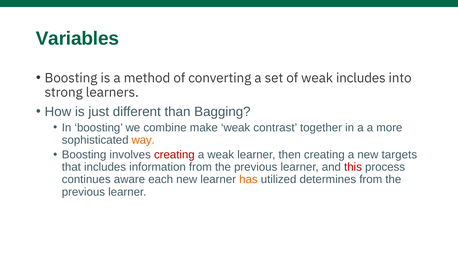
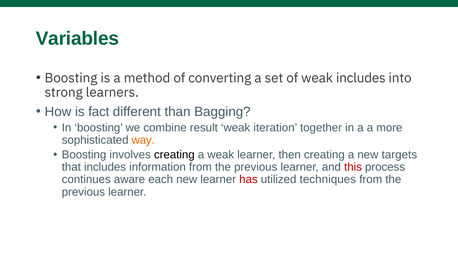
just: just -> fact
make: make -> result
contrast: contrast -> iteration
creating at (174, 155) colour: red -> black
has colour: orange -> red
determines: determines -> techniques
